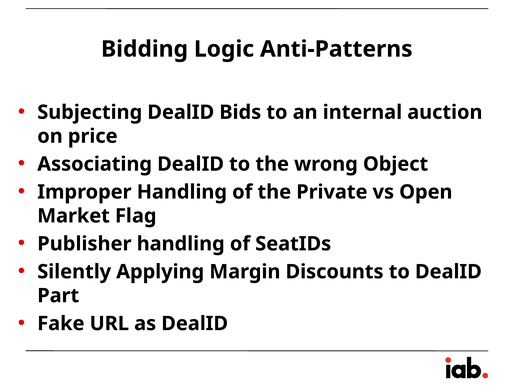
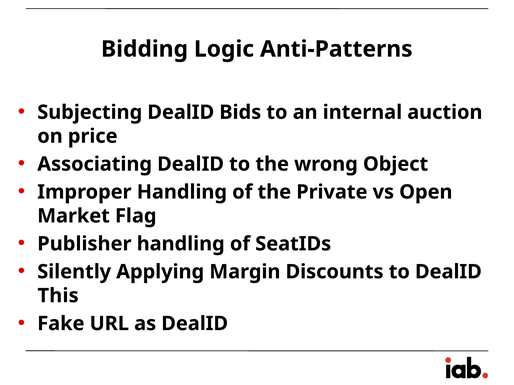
Part: Part -> This
